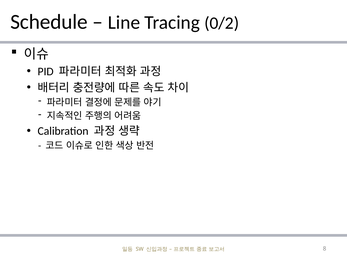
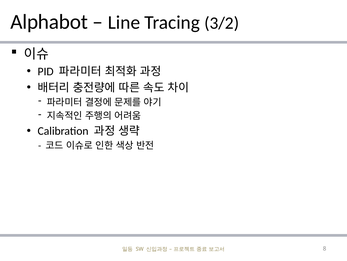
Schedule: Schedule -> Alphabot
0/2: 0/2 -> 3/2
